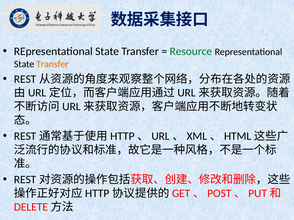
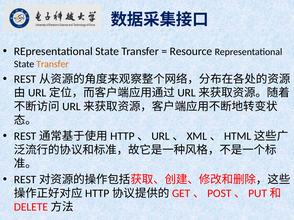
Resource colour: green -> black
